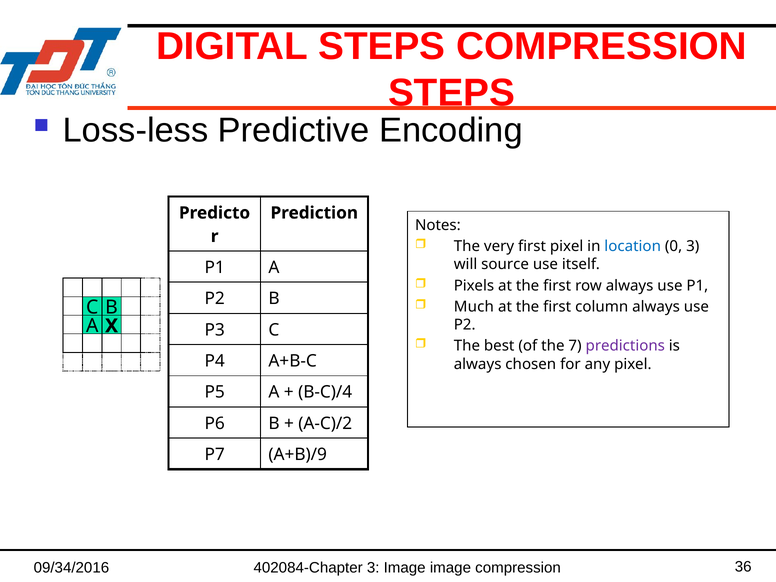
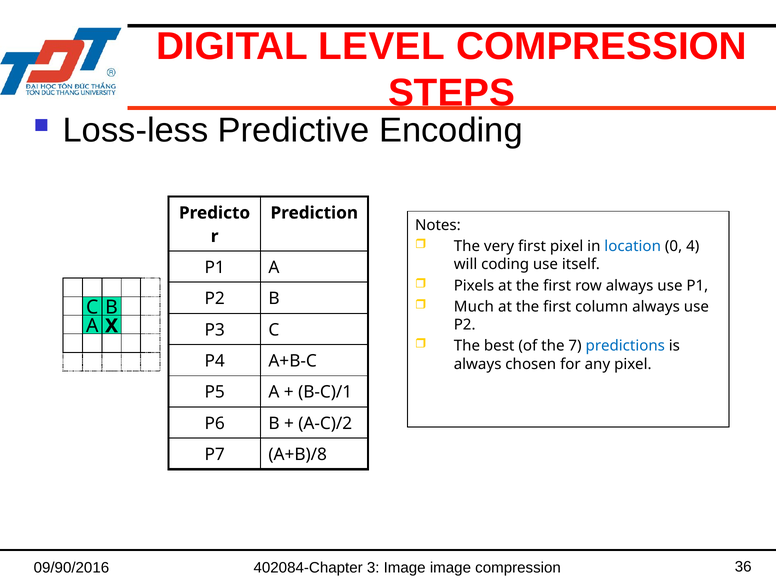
DIGITAL STEPS: STEPS -> LEVEL
0 3: 3 -> 4
source: source -> coding
predictions colour: purple -> blue
B-C)/4: B-C)/4 -> B-C)/1
A+B)/9: A+B)/9 -> A+B)/8
09/34/2016: 09/34/2016 -> 09/90/2016
